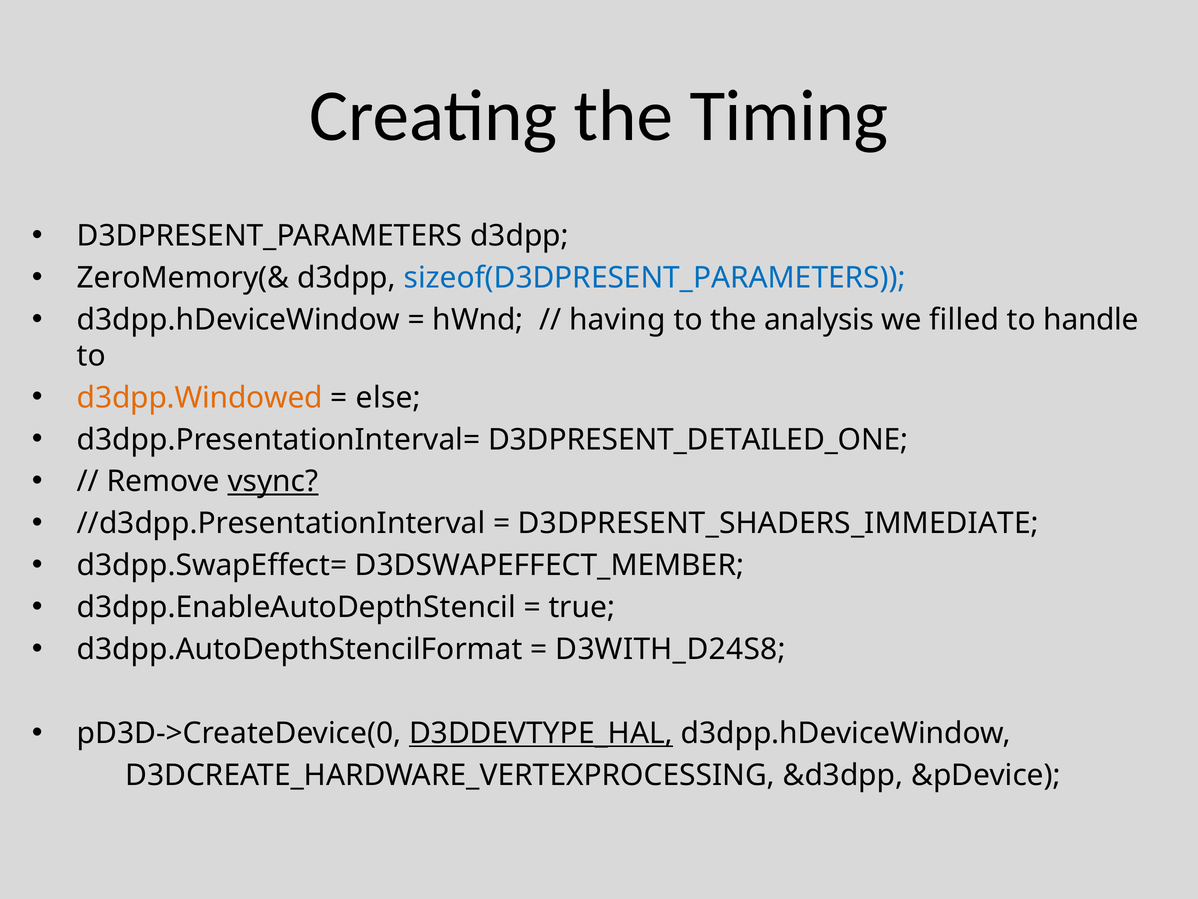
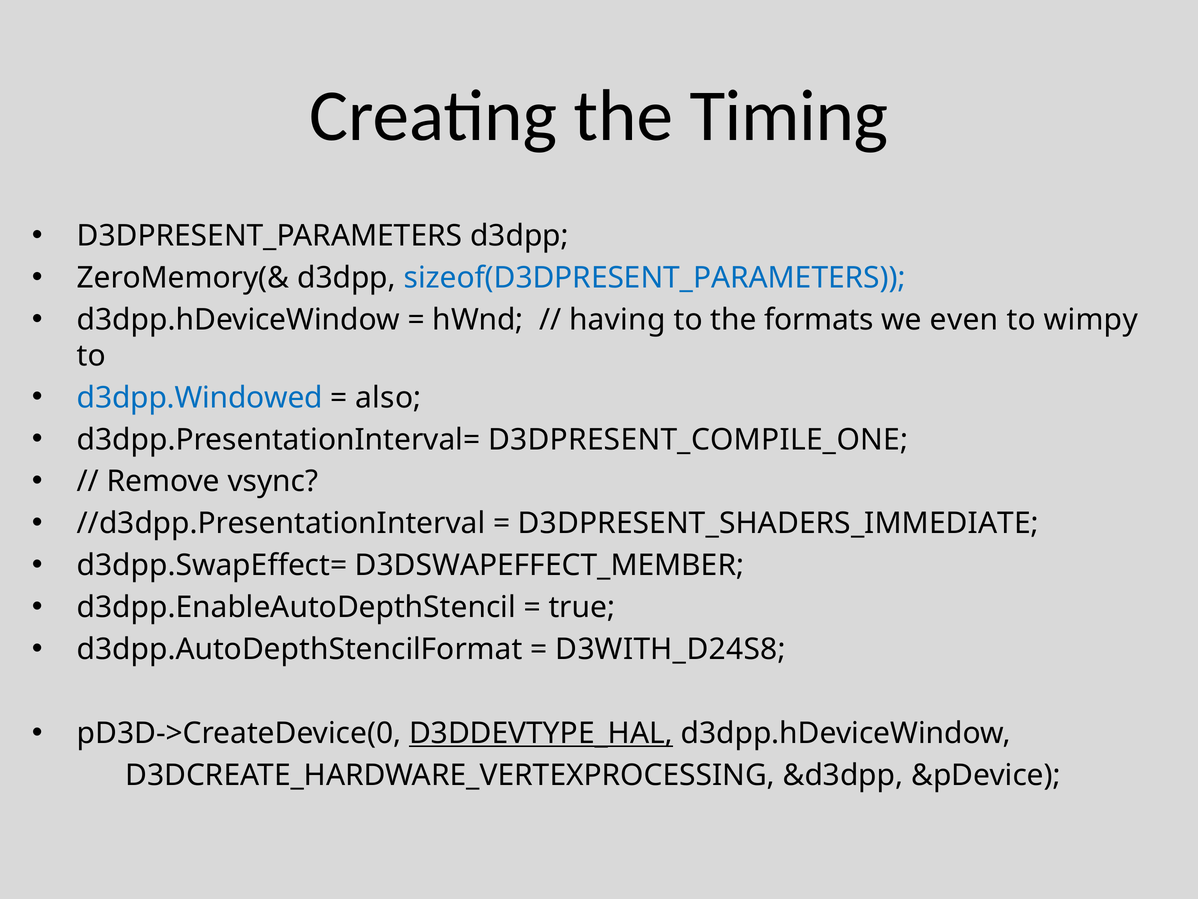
analysis: analysis -> formats
filled: filled -> even
handle: handle -> wimpy
d3dpp.Windowed colour: orange -> blue
else: else -> also
D3DPRESENT_DETAILED_ONE: D3DPRESENT_DETAILED_ONE -> D3DPRESENT_COMPILE_ONE
vsync underline: present -> none
